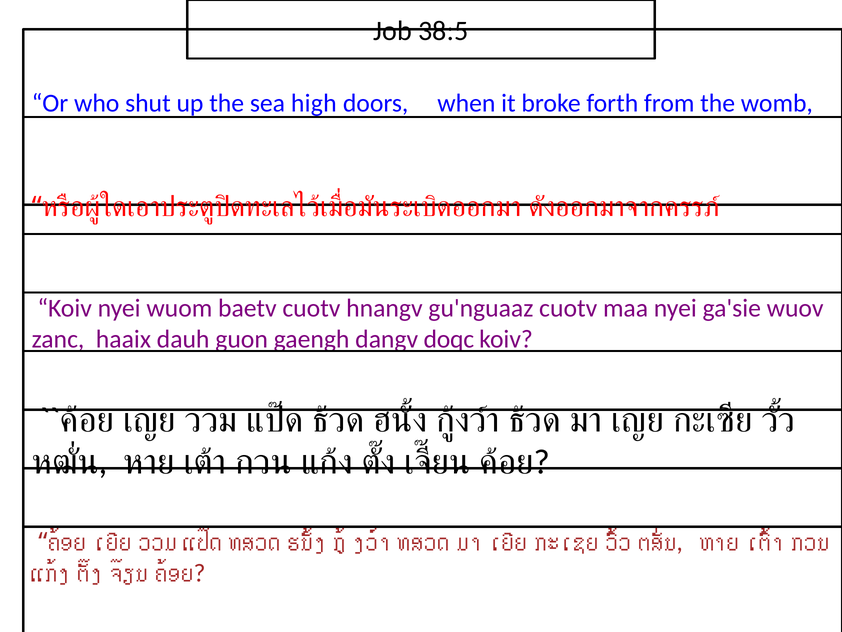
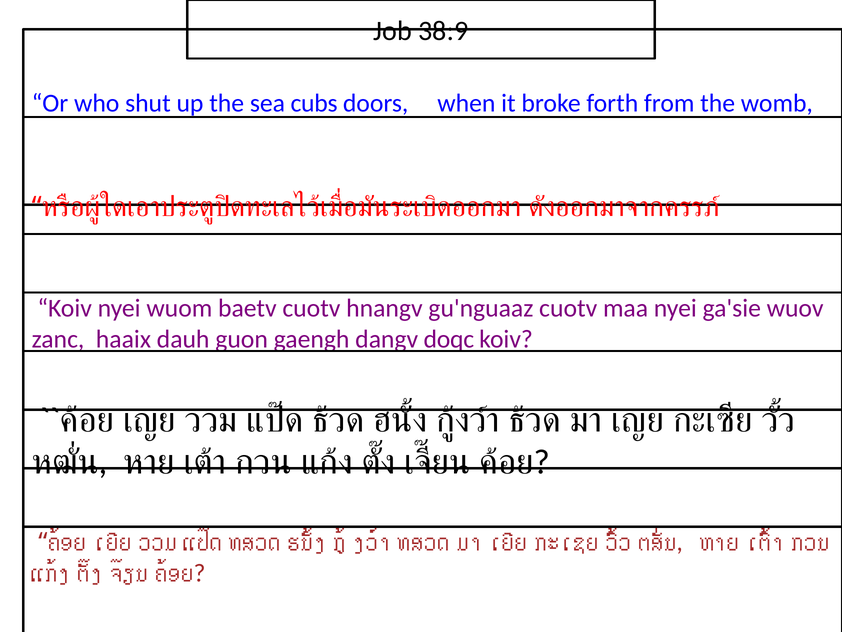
38:5: 38:5 -> 38:9
high: high -> cubs
